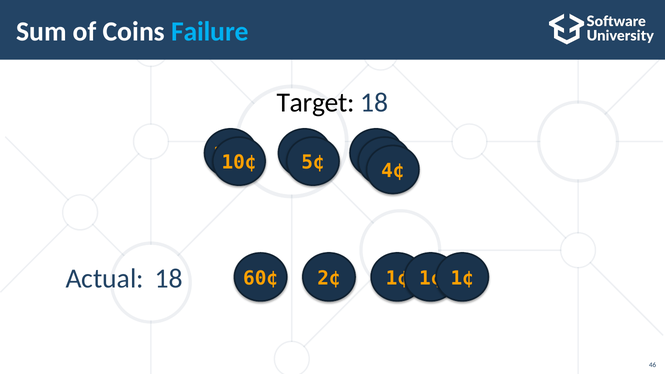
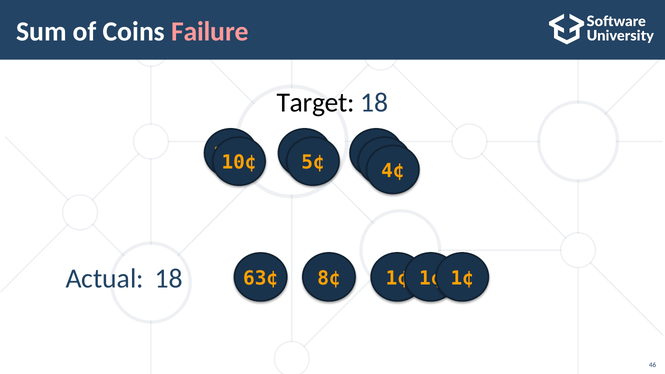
Failure colour: light blue -> pink
60¢: 60¢ -> 63¢
2¢: 2¢ -> 8¢
